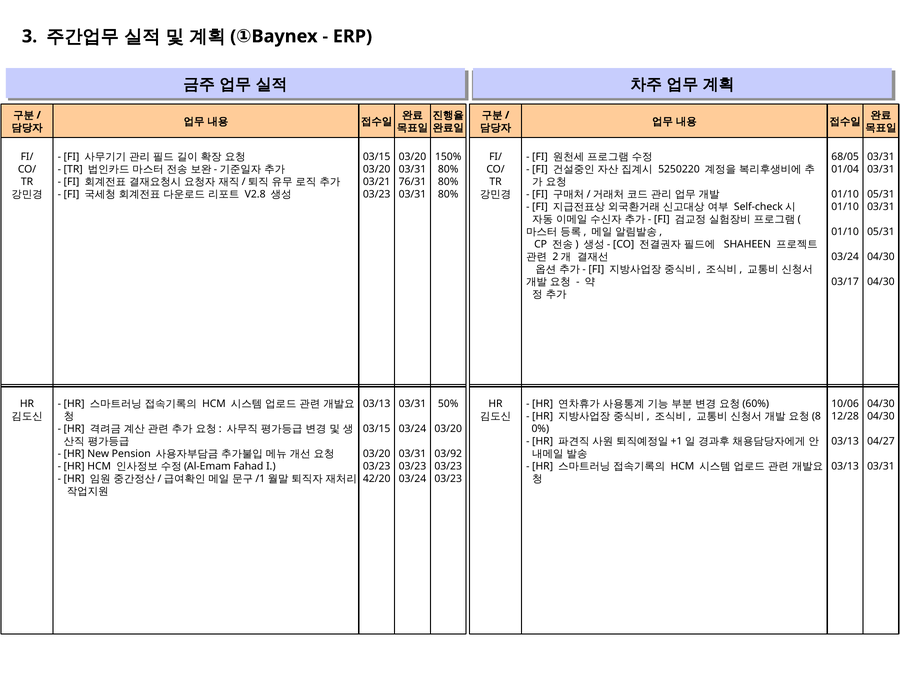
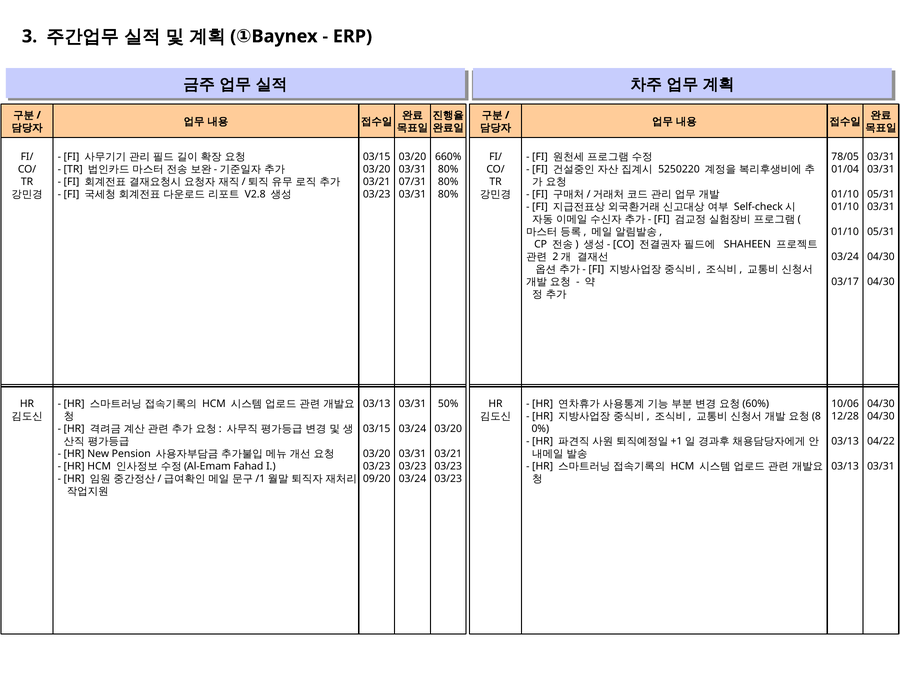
150%: 150% -> 660%
68/05: 68/05 -> 78/05
76/31: 76/31 -> 07/31
04/27: 04/27 -> 04/22
03/92 at (448, 454): 03/92 -> 03/21
42/20: 42/20 -> 09/20
